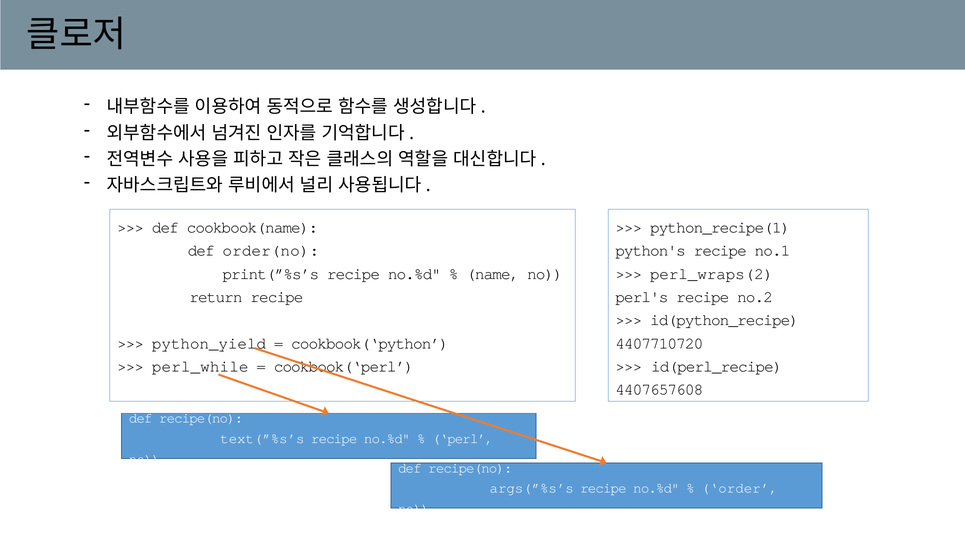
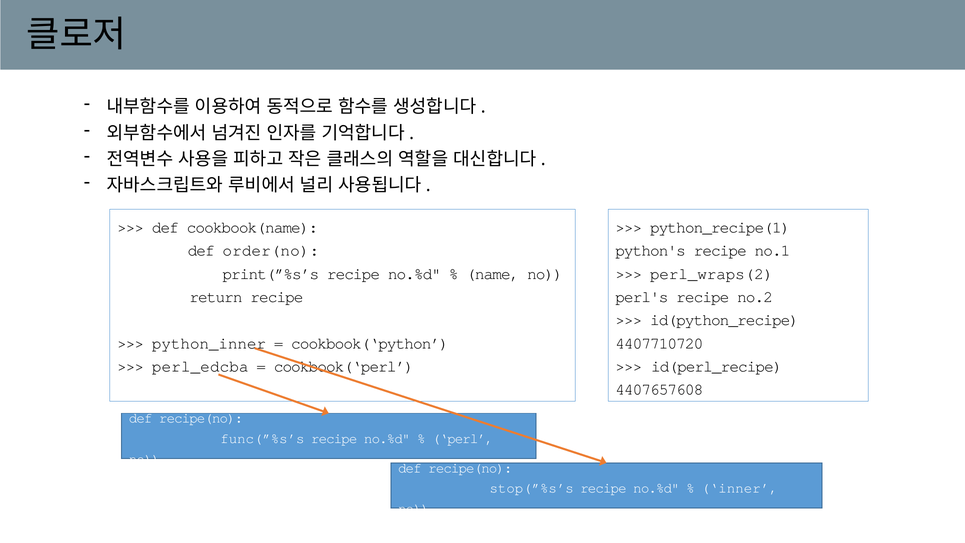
python_yield: python_yield -> python_inner
perl_while: perl_while -> perl_edcba
text(”%s’s: text(”%s’s -> func(”%s’s
args(”%s’s: args(”%s’s -> stop(”%s’s
order: order -> inner
